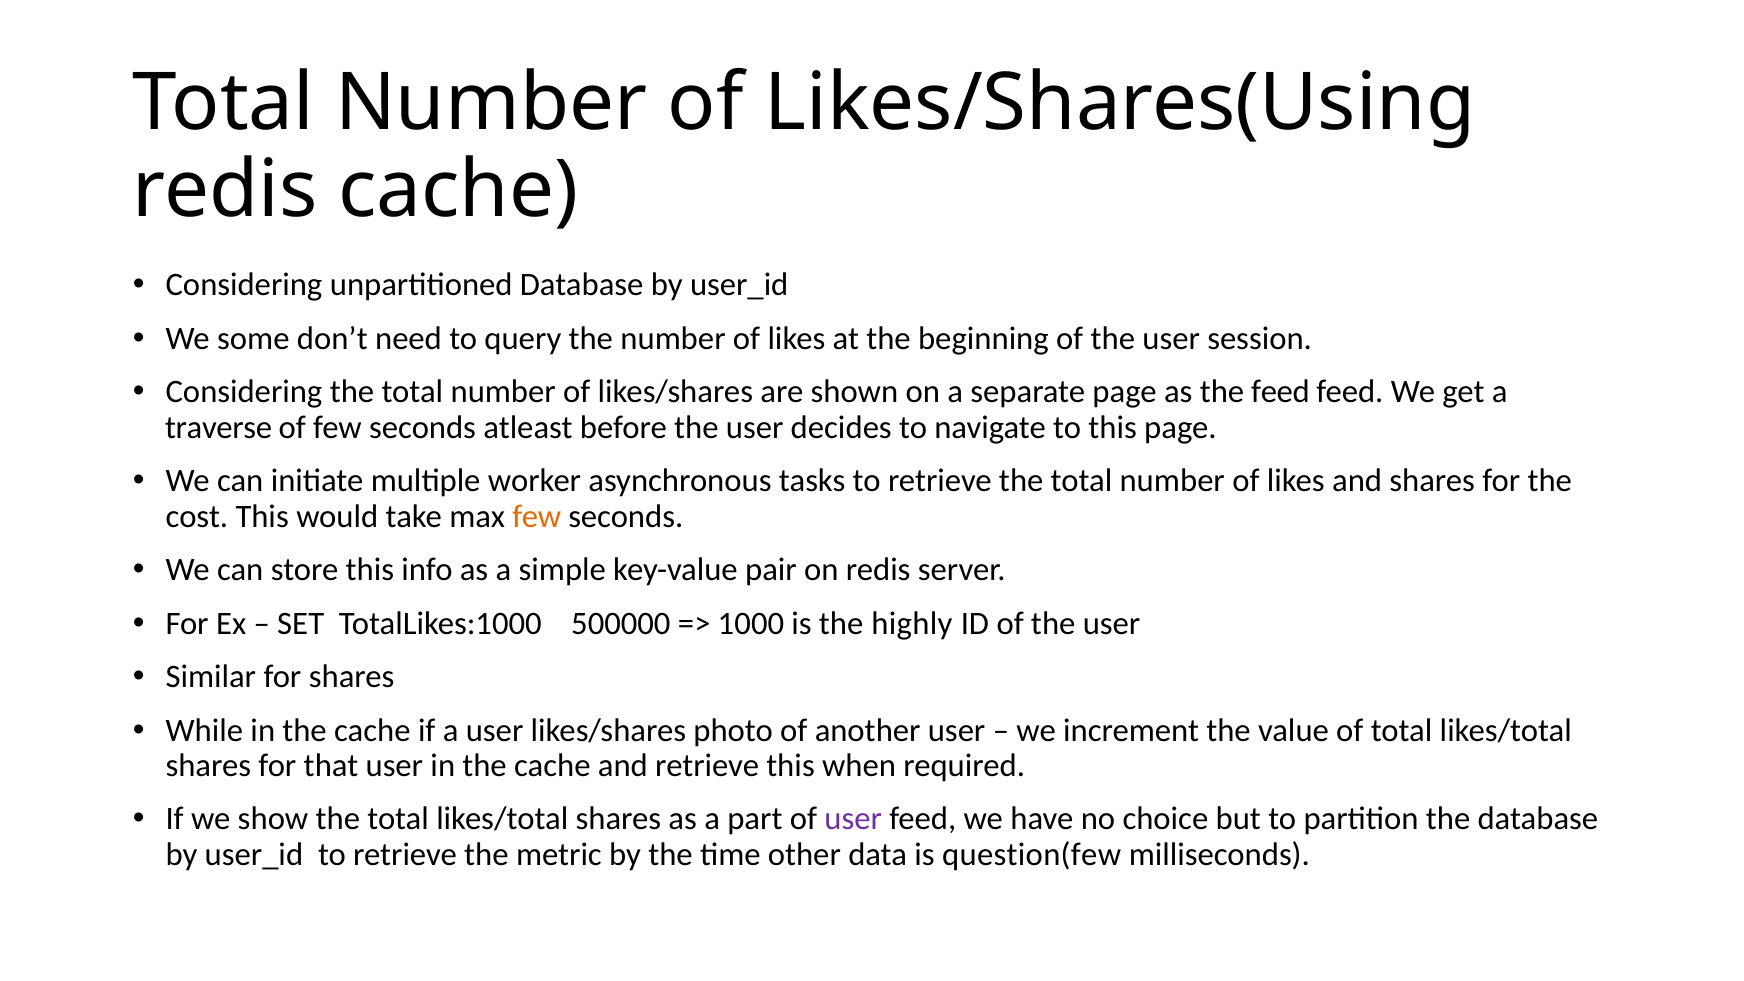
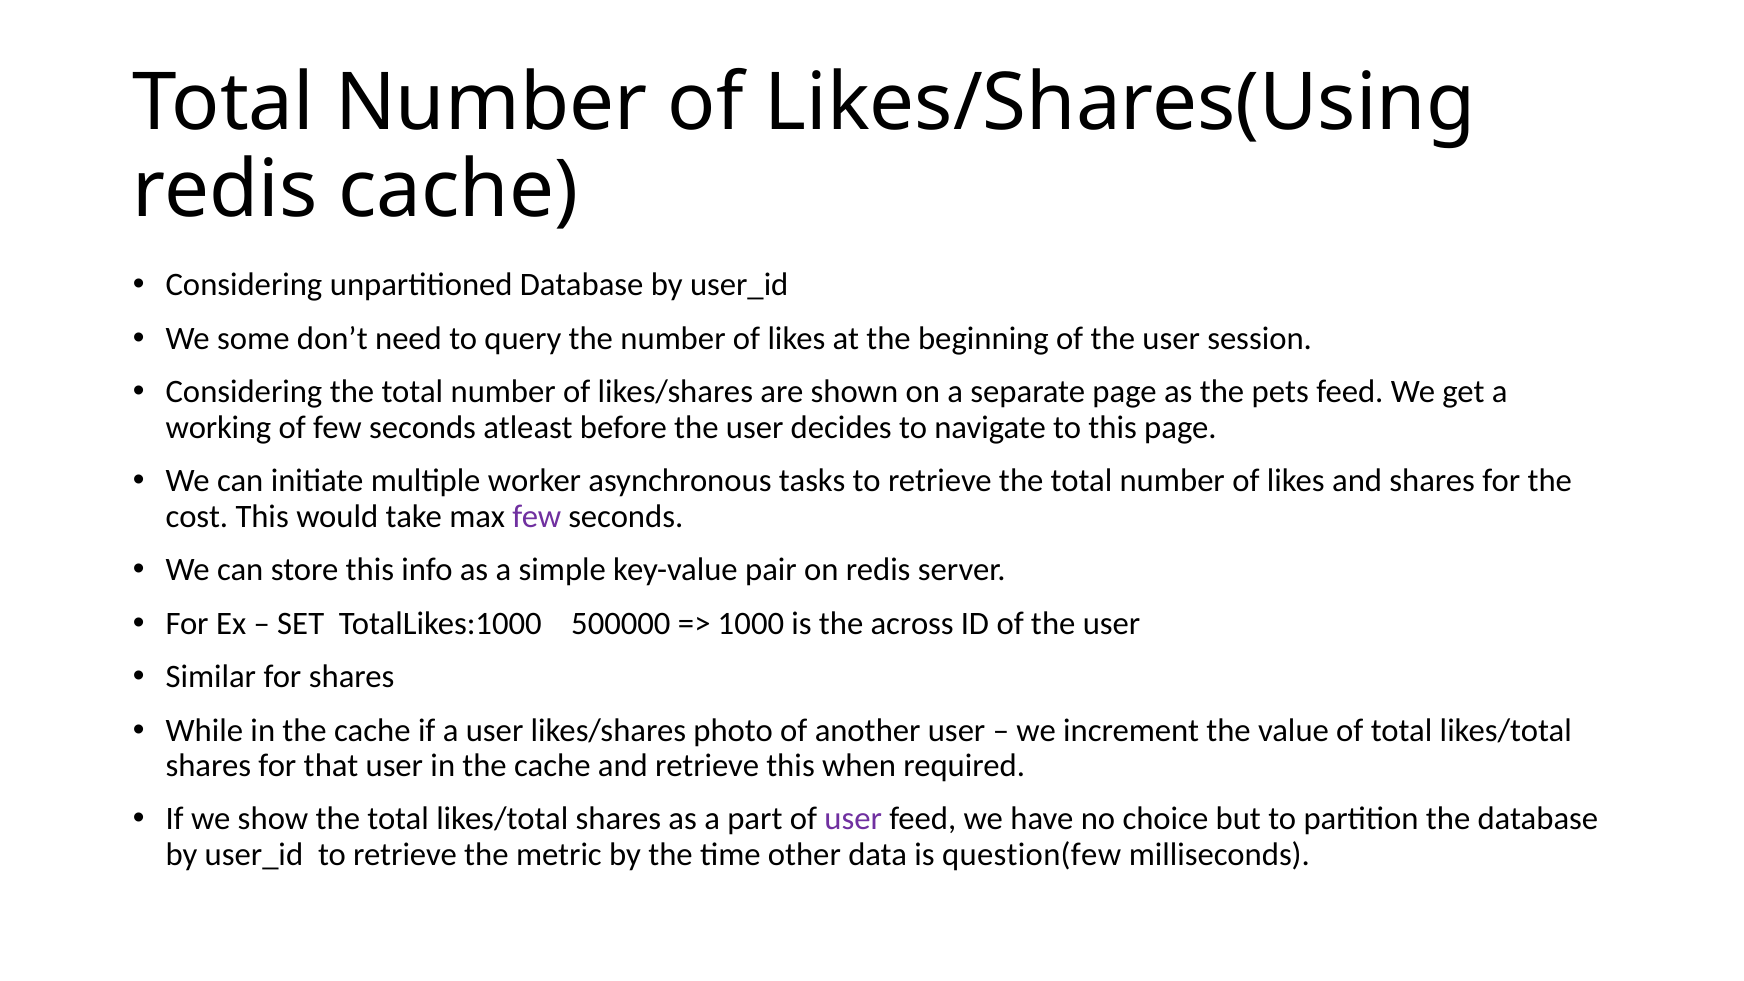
the feed: feed -> pets
traverse: traverse -> working
few at (537, 516) colour: orange -> purple
highly: highly -> across
